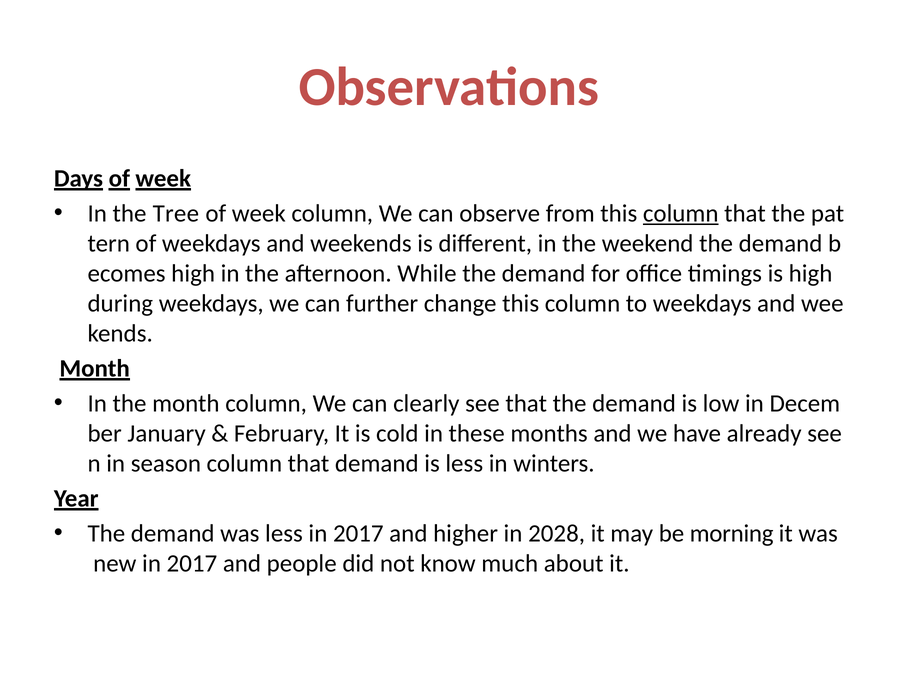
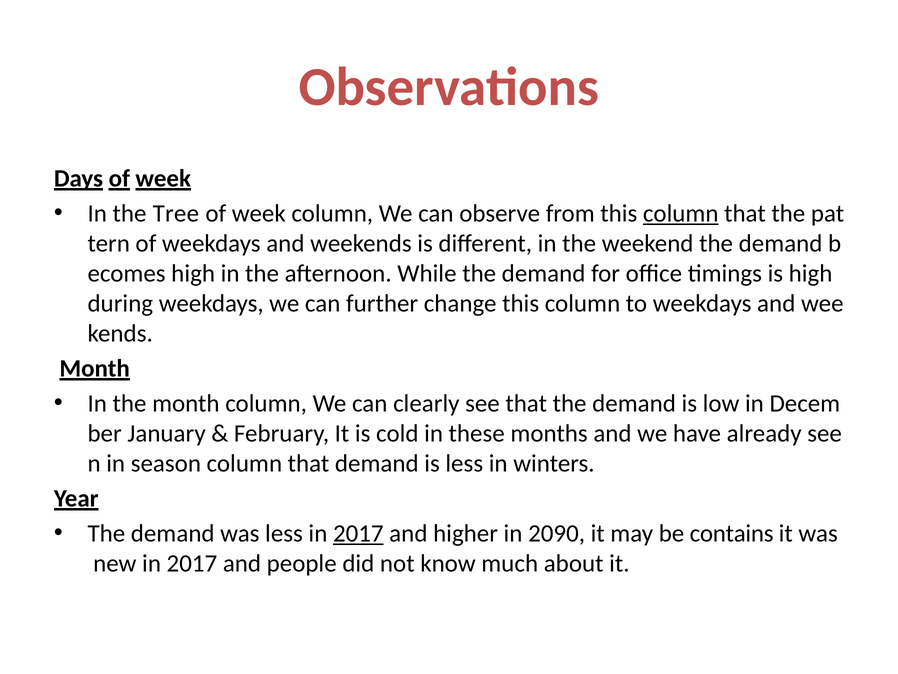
2017 at (358, 533) underline: none -> present
2028: 2028 -> 2090
morning: morning -> contains
